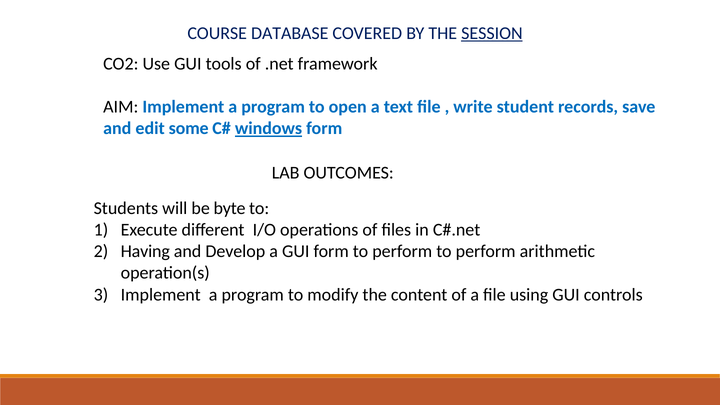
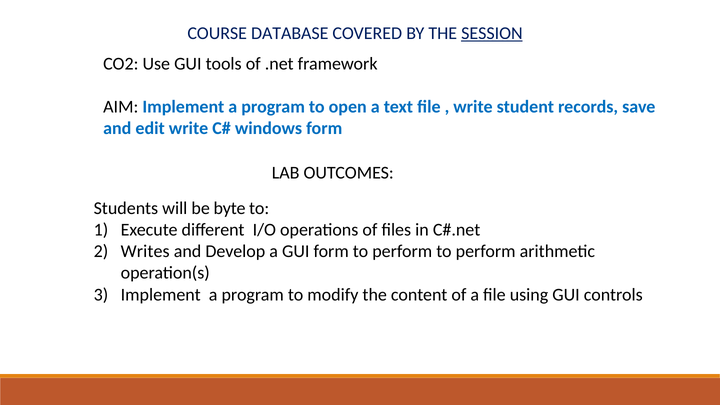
edit some: some -> write
windows underline: present -> none
Having: Having -> Writes
